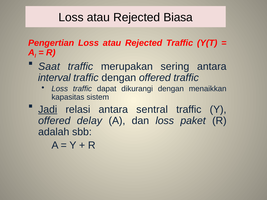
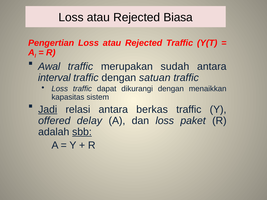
Saat: Saat -> Awal
sering: sering -> sudah
dengan offered: offered -> satuan
sentral: sentral -> berkas
sbb underline: none -> present
